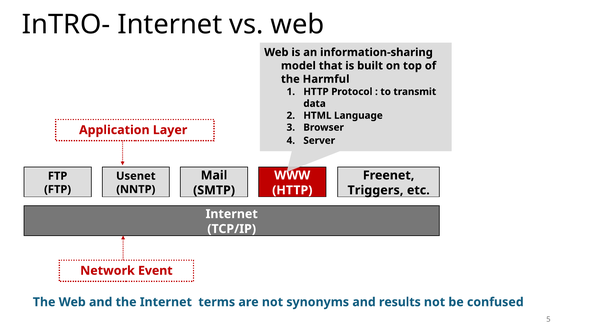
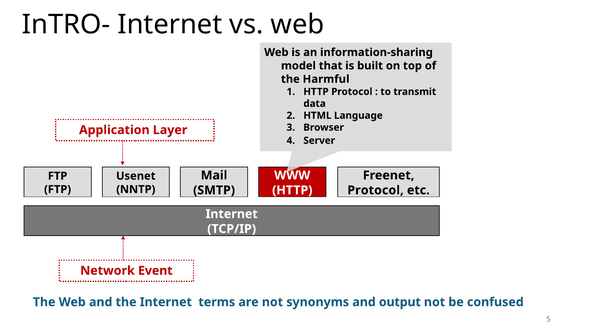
Triggers at (375, 190): Triggers -> Protocol
results: results -> output
